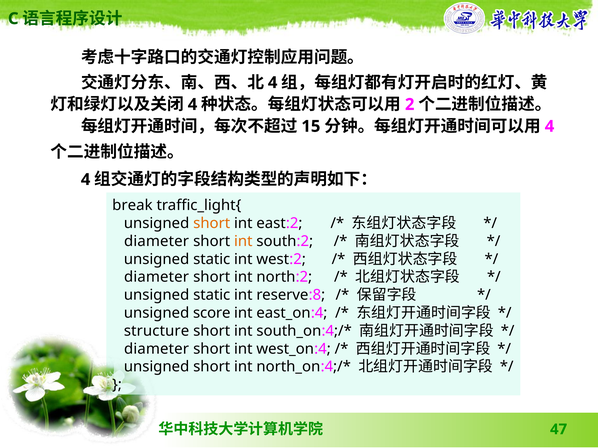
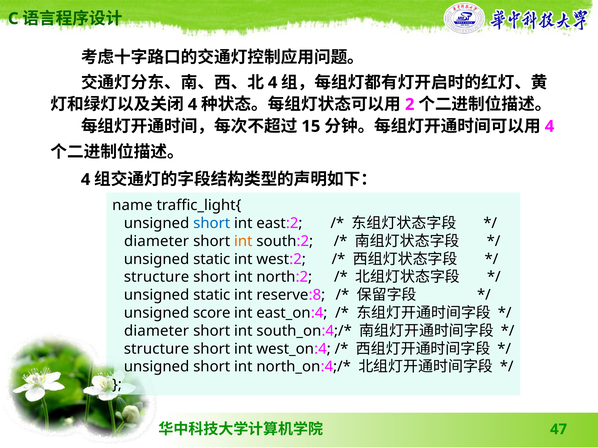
break: break -> name
short at (212, 224) colour: orange -> blue
diameter at (157, 277): diameter -> structure
structure at (157, 331): structure -> diameter
diameter at (157, 349): diameter -> structure
